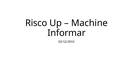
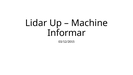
Risco: Risco -> Lidar
